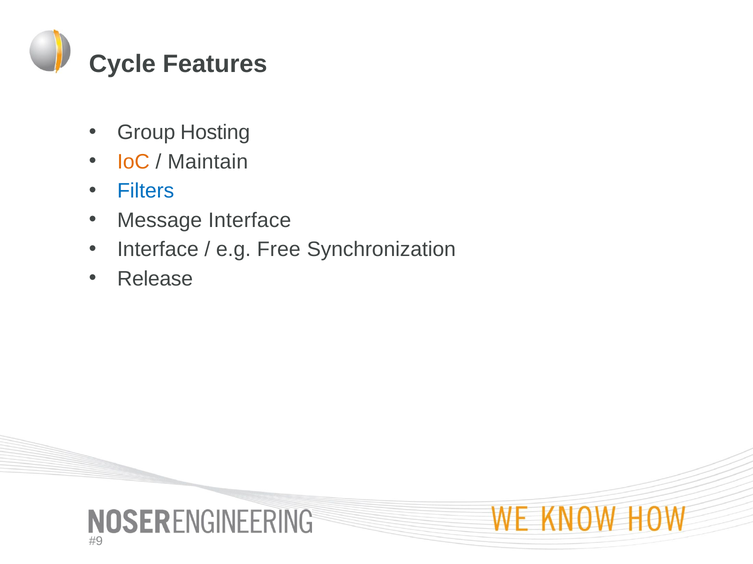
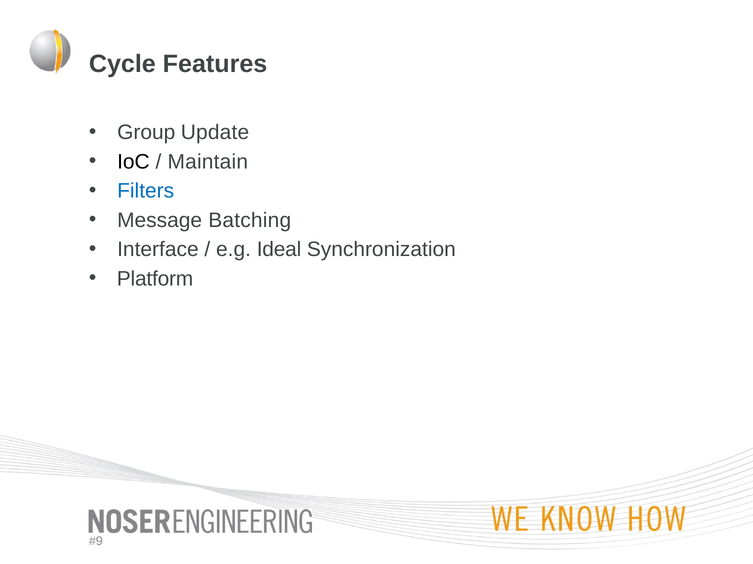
Hosting: Hosting -> Update
IoC colour: orange -> black
Message Interface: Interface -> Batching
Free: Free -> Ideal
Release: Release -> Platform
